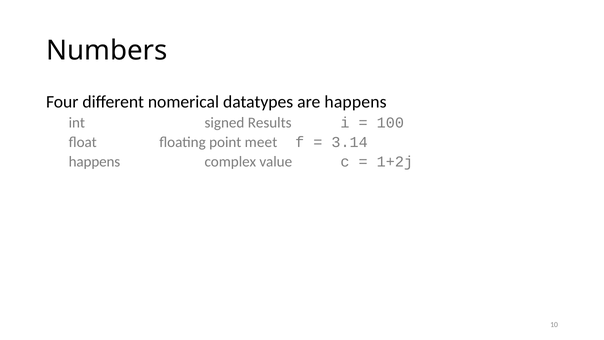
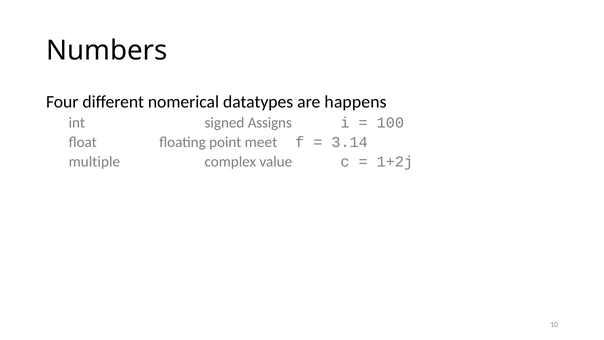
Results: Results -> Assigns
happens at (94, 162): happens -> multiple
